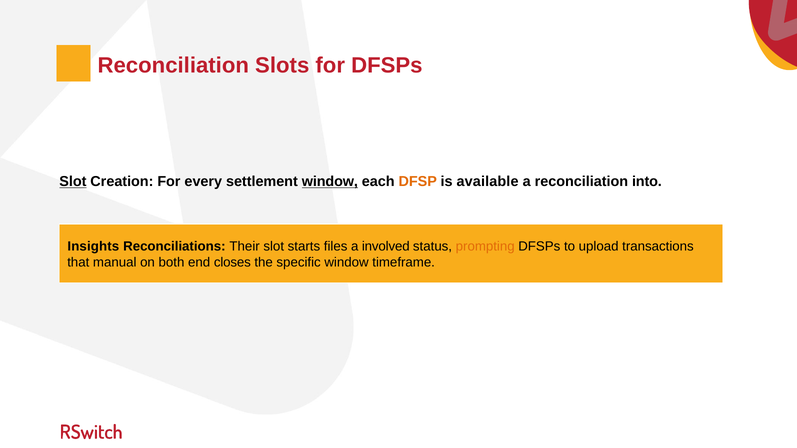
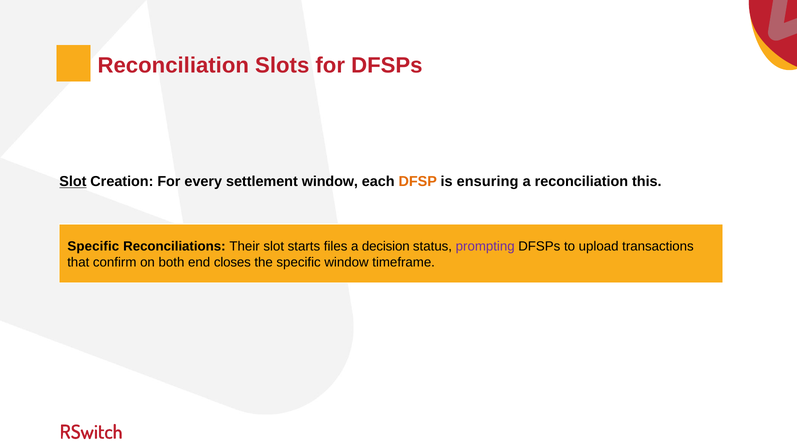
window at (330, 182) underline: present -> none
available: available -> ensuring
into: into -> this
Insights at (93, 246): Insights -> Specific
involved: involved -> decision
prompting colour: orange -> purple
manual: manual -> confirm
